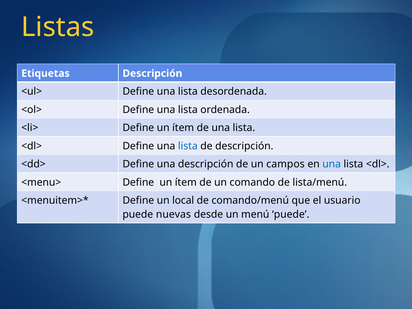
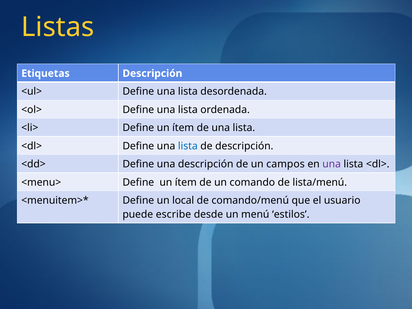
una at (332, 164) colour: blue -> purple
nuevas: nuevas -> escribe
menú puede: puede -> estilos
